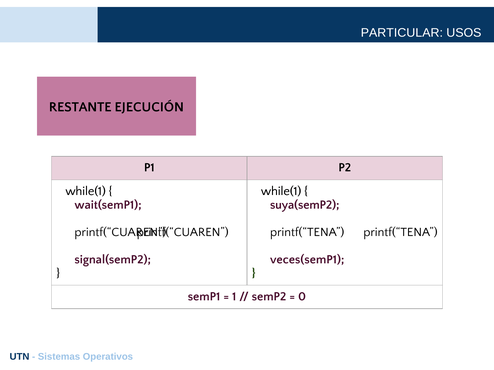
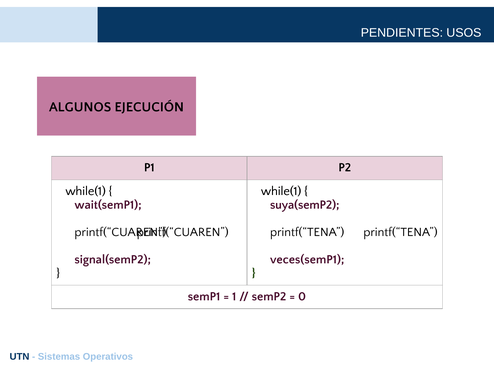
PARTICULAR: PARTICULAR -> PENDIENTES
RESTANTE: RESTANTE -> ALGUNOS
